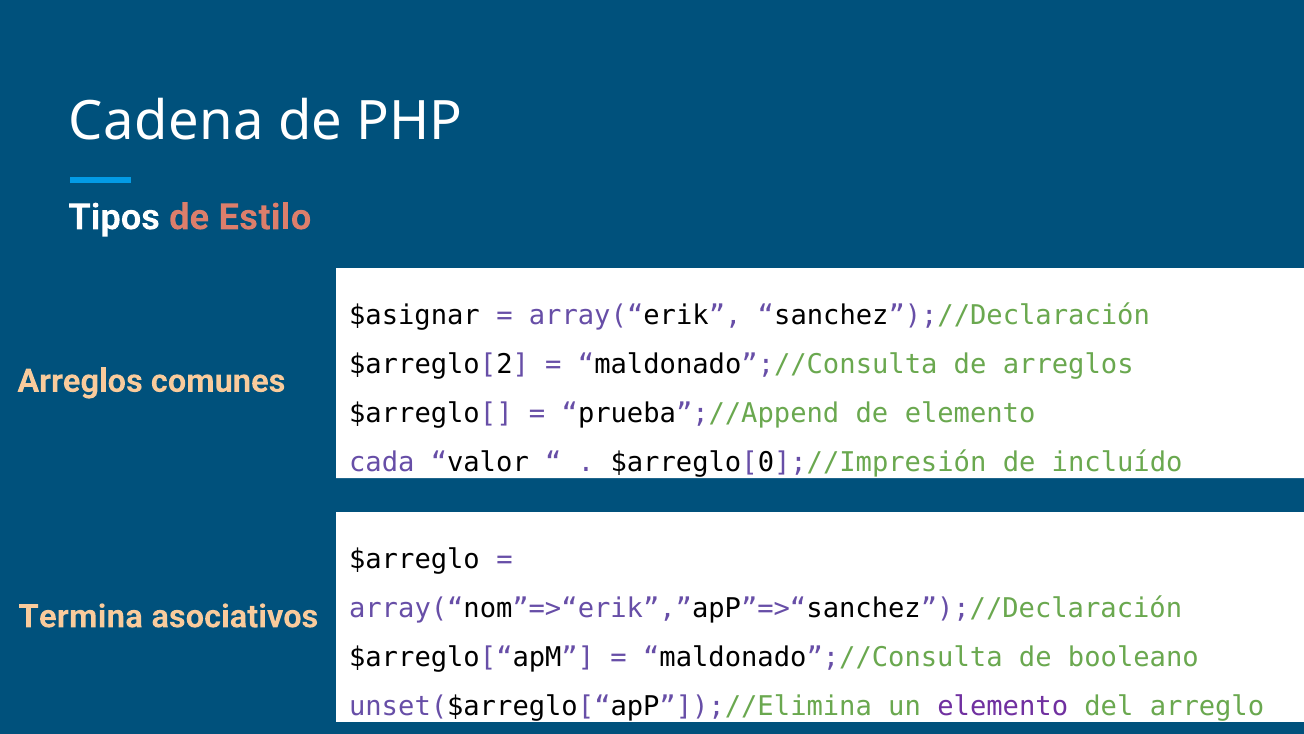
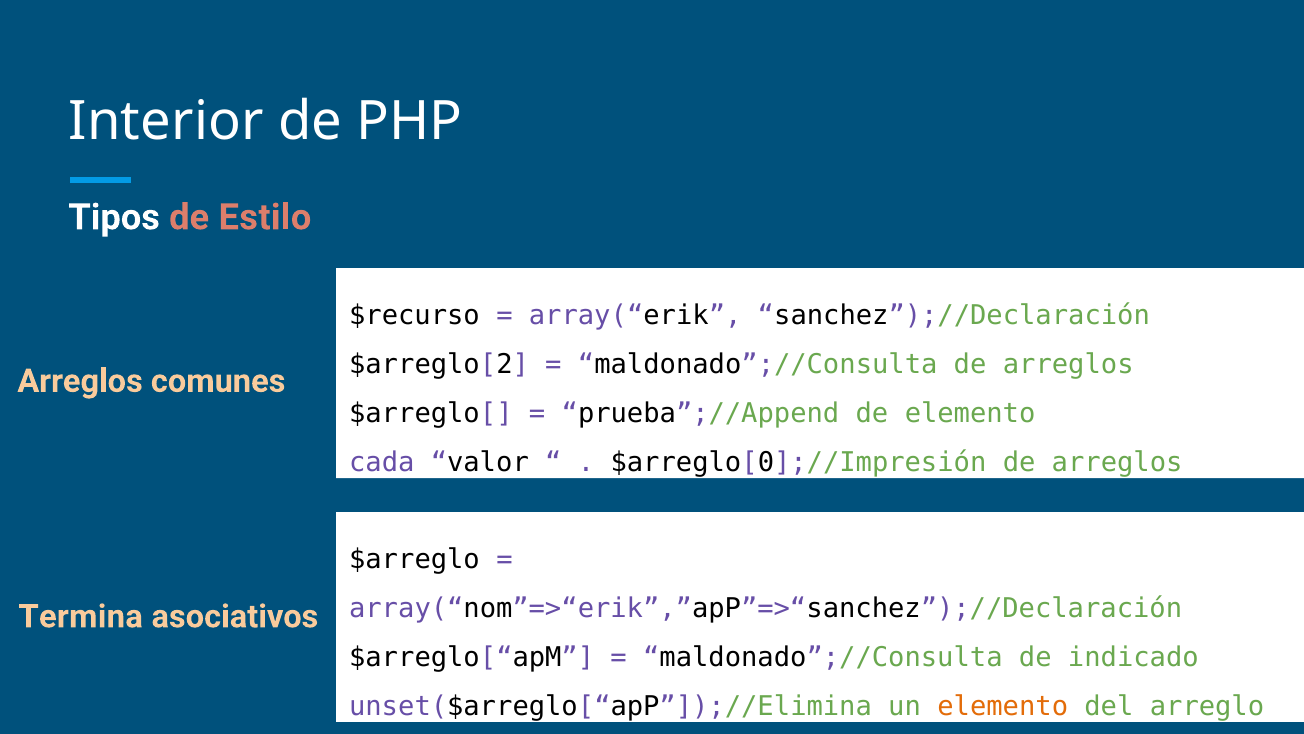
Cadena: Cadena -> Interior
$asignar: $asignar -> $recurso
$arreglo[0];//Impresión de incluído: incluído -> arreglos
booleano: booleano -> indicado
elemento at (1003, 706) colour: purple -> orange
